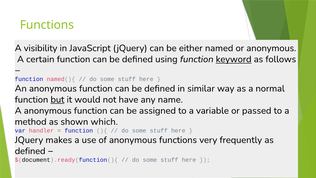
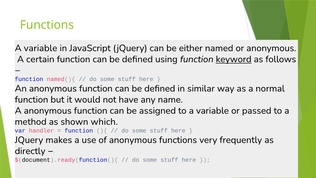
visibility at (41, 48): visibility -> variable
but underline: present -> none
defined at (30, 151): defined -> directly
